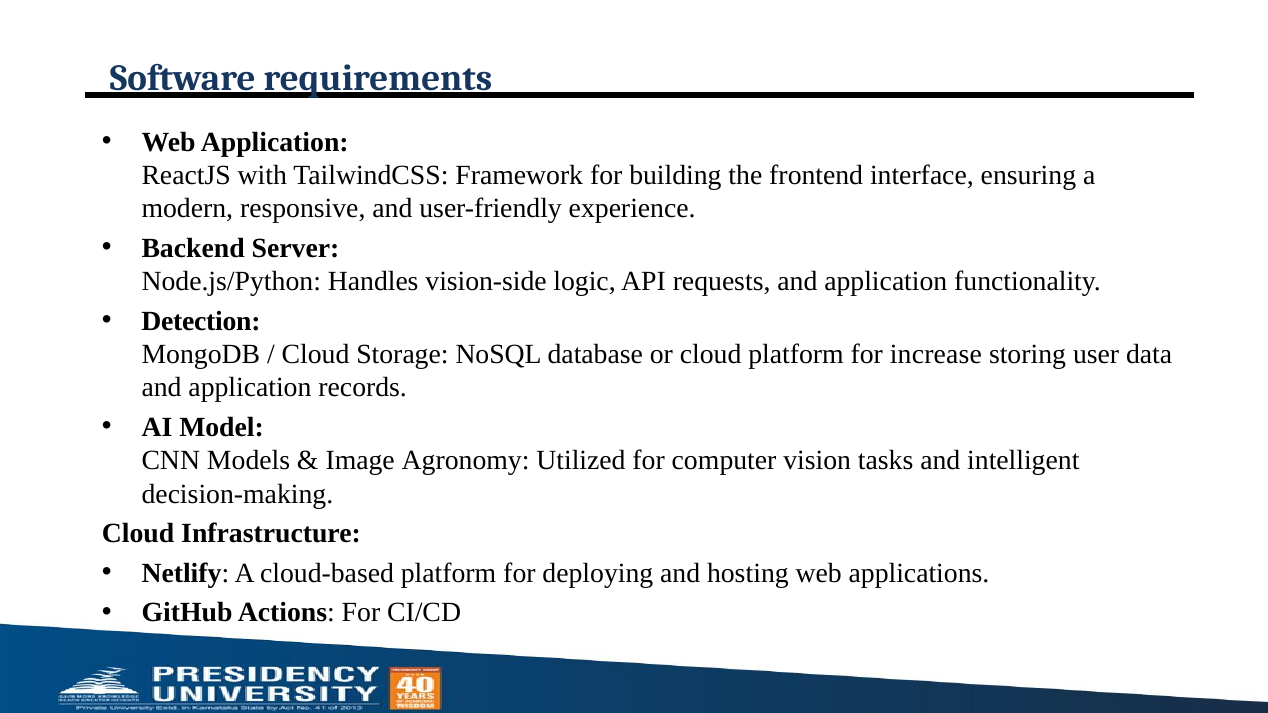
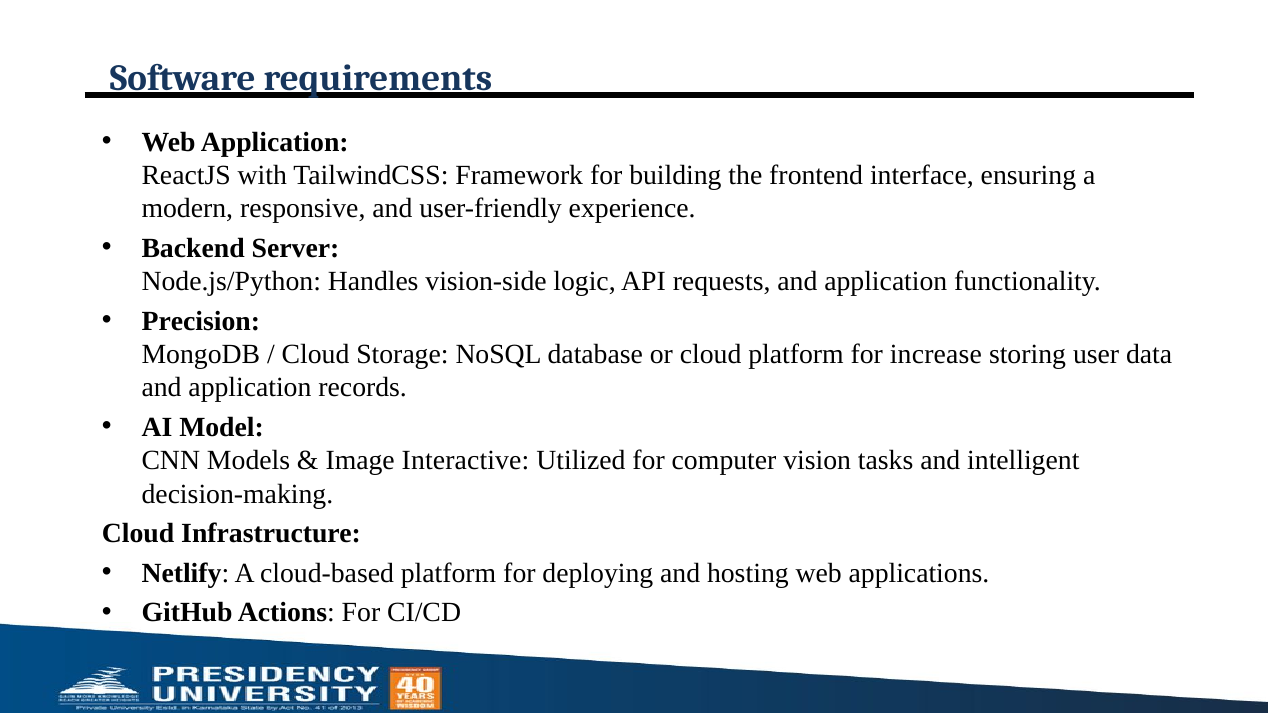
Detection: Detection -> Precision
Agronomy: Agronomy -> Interactive
